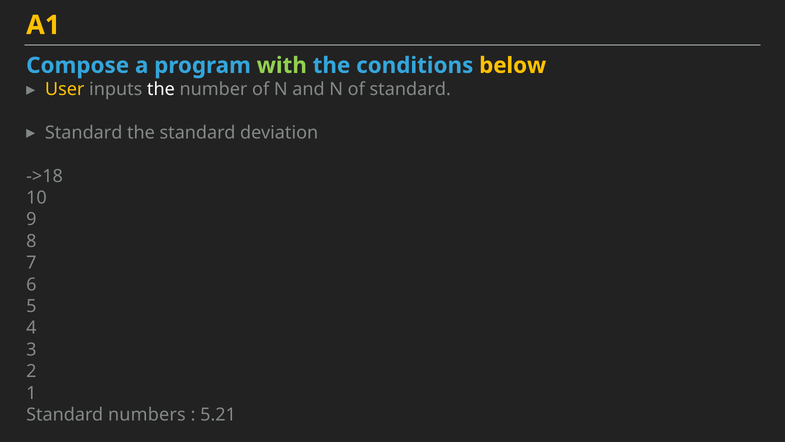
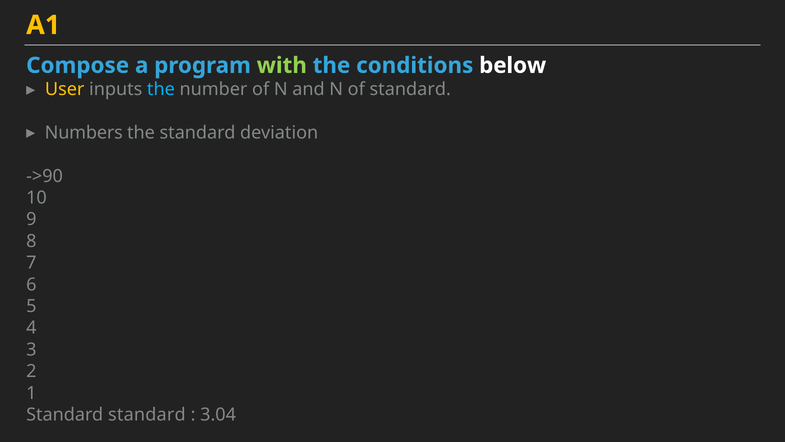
below colour: yellow -> white
the at (161, 89) colour: white -> light blue
Standard at (84, 133): Standard -> Numbers
->18: ->18 -> ->90
Standard numbers: numbers -> standard
5.21: 5.21 -> 3.04
